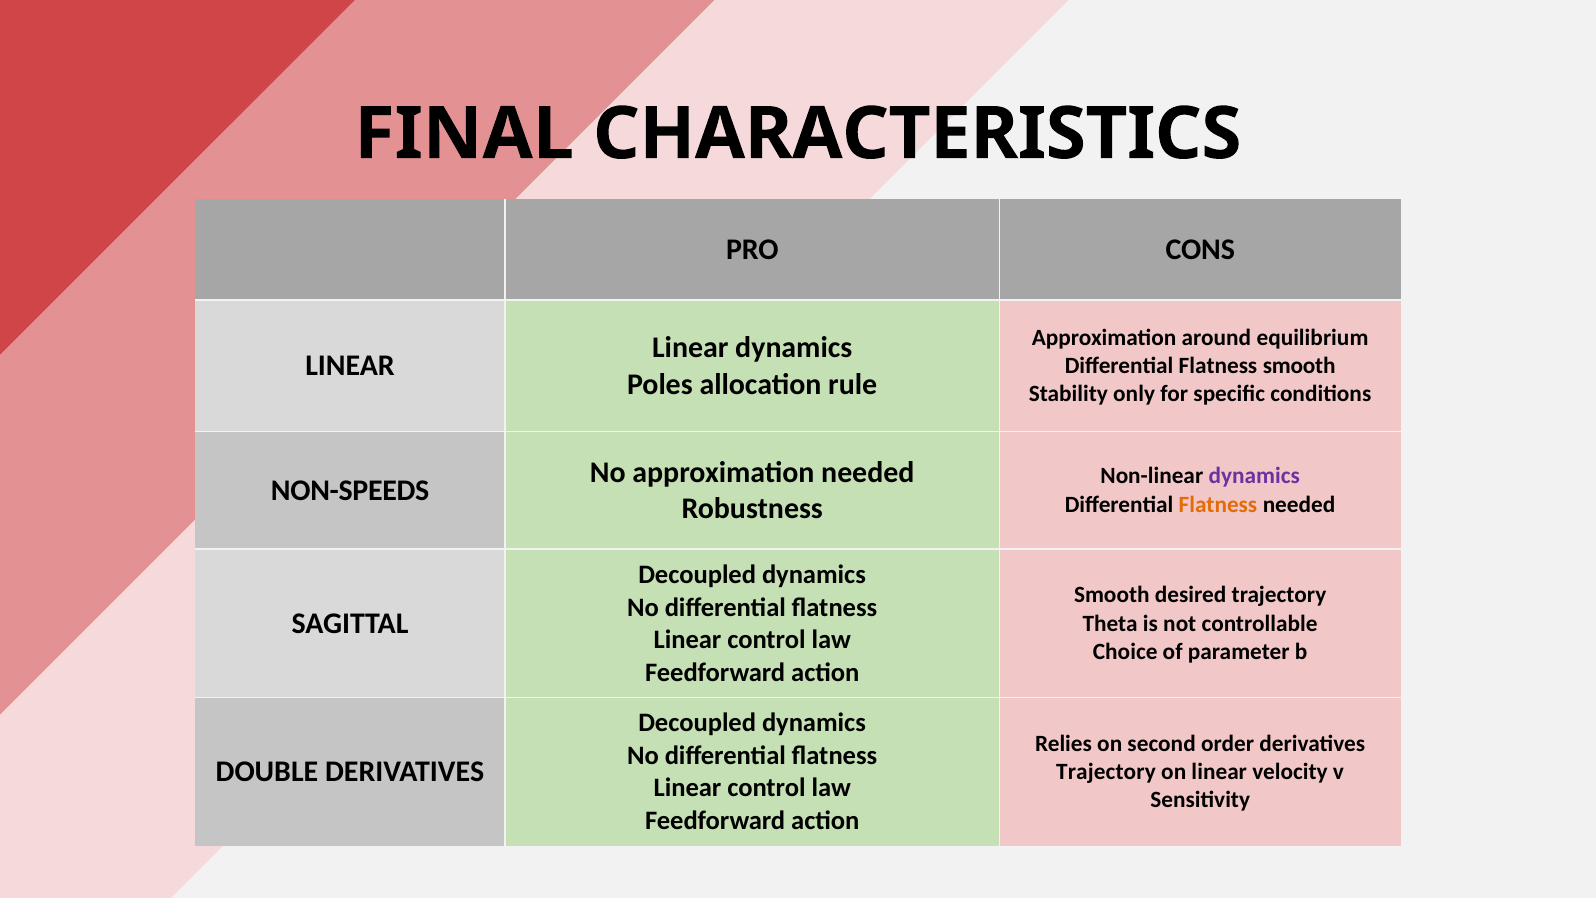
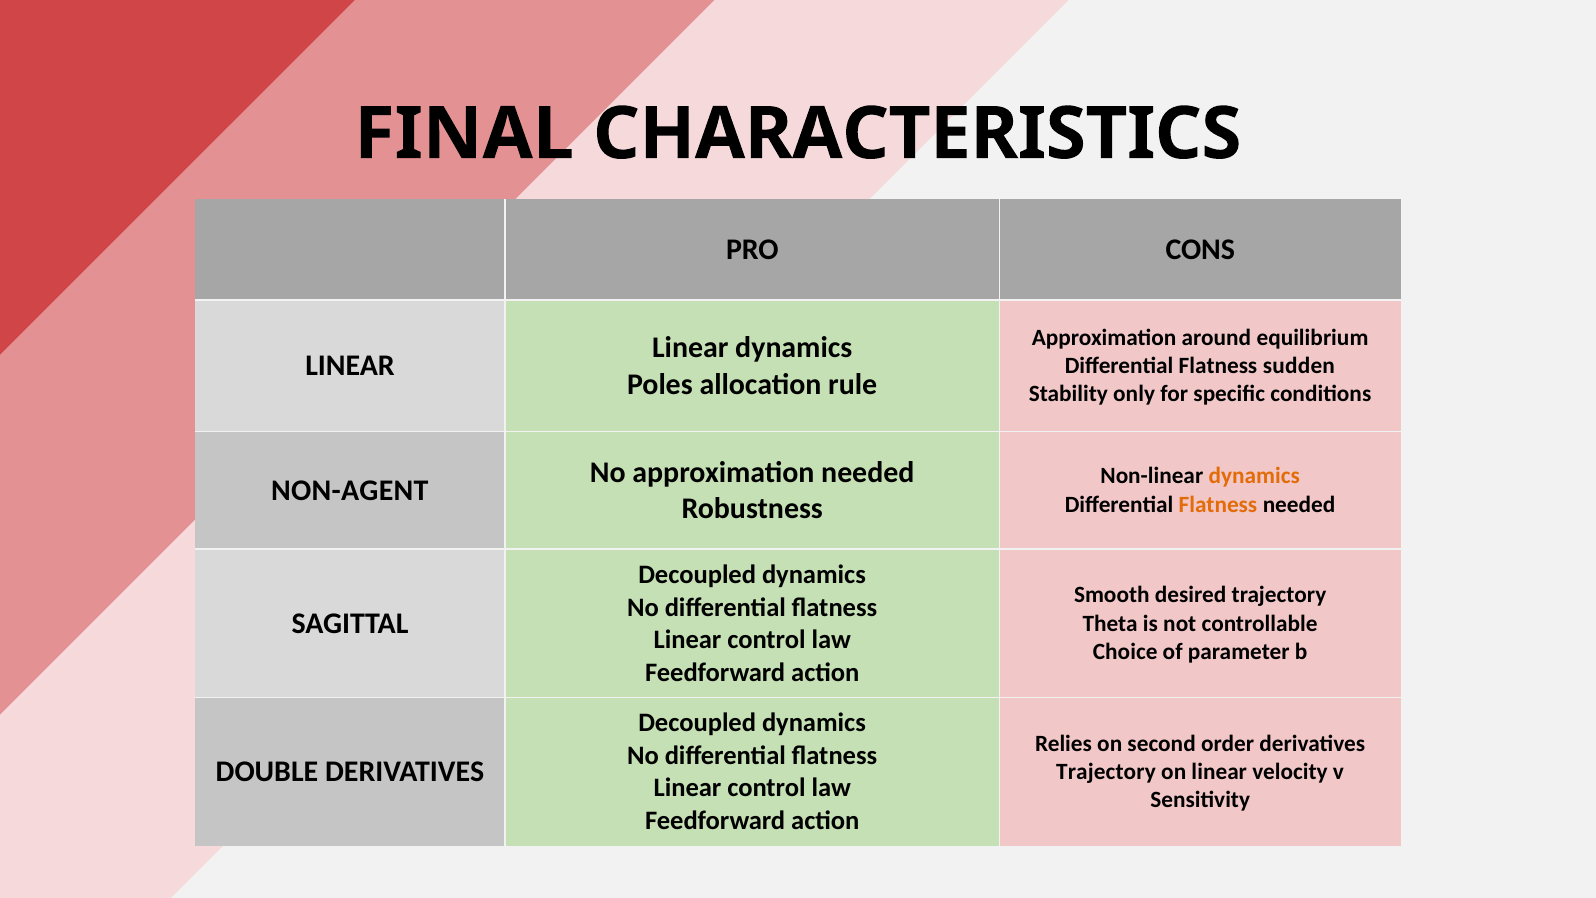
Flatness smooth: smooth -> sudden
dynamics at (1254, 476) colour: purple -> orange
NON-SPEEDS: NON-SPEEDS -> NON-AGENT
